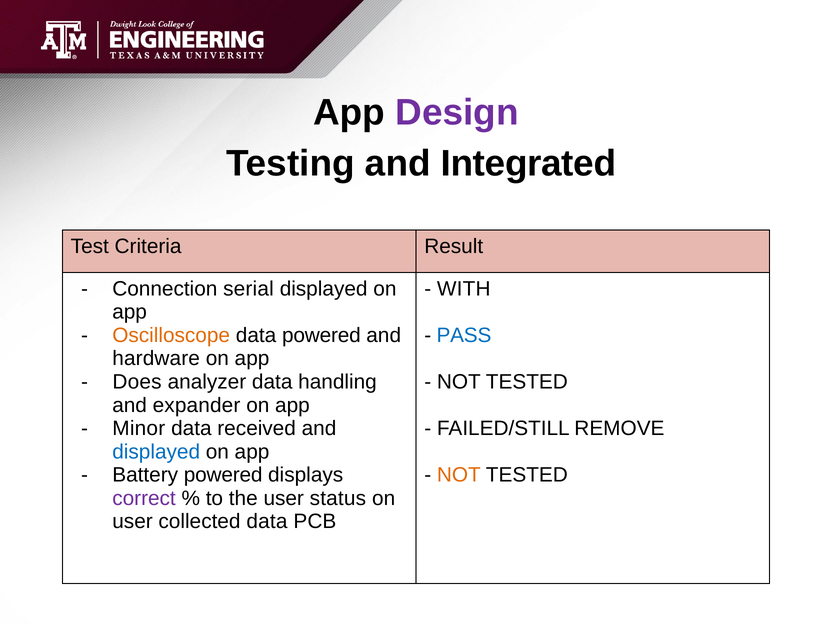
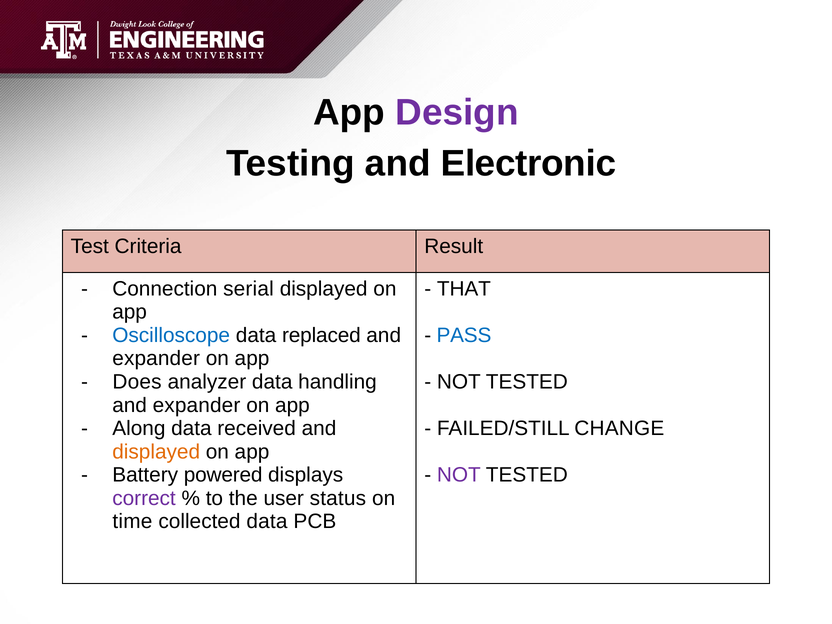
Integrated: Integrated -> Electronic
WITH: WITH -> THAT
Oscilloscope colour: orange -> blue
data powered: powered -> replaced
hardware at (156, 359): hardware -> expander
Minor: Minor -> Along
REMOVE: REMOVE -> CHANGE
displayed at (156, 452) colour: blue -> orange
NOT at (459, 475) colour: orange -> purple
user at (133, 522): user -> time
